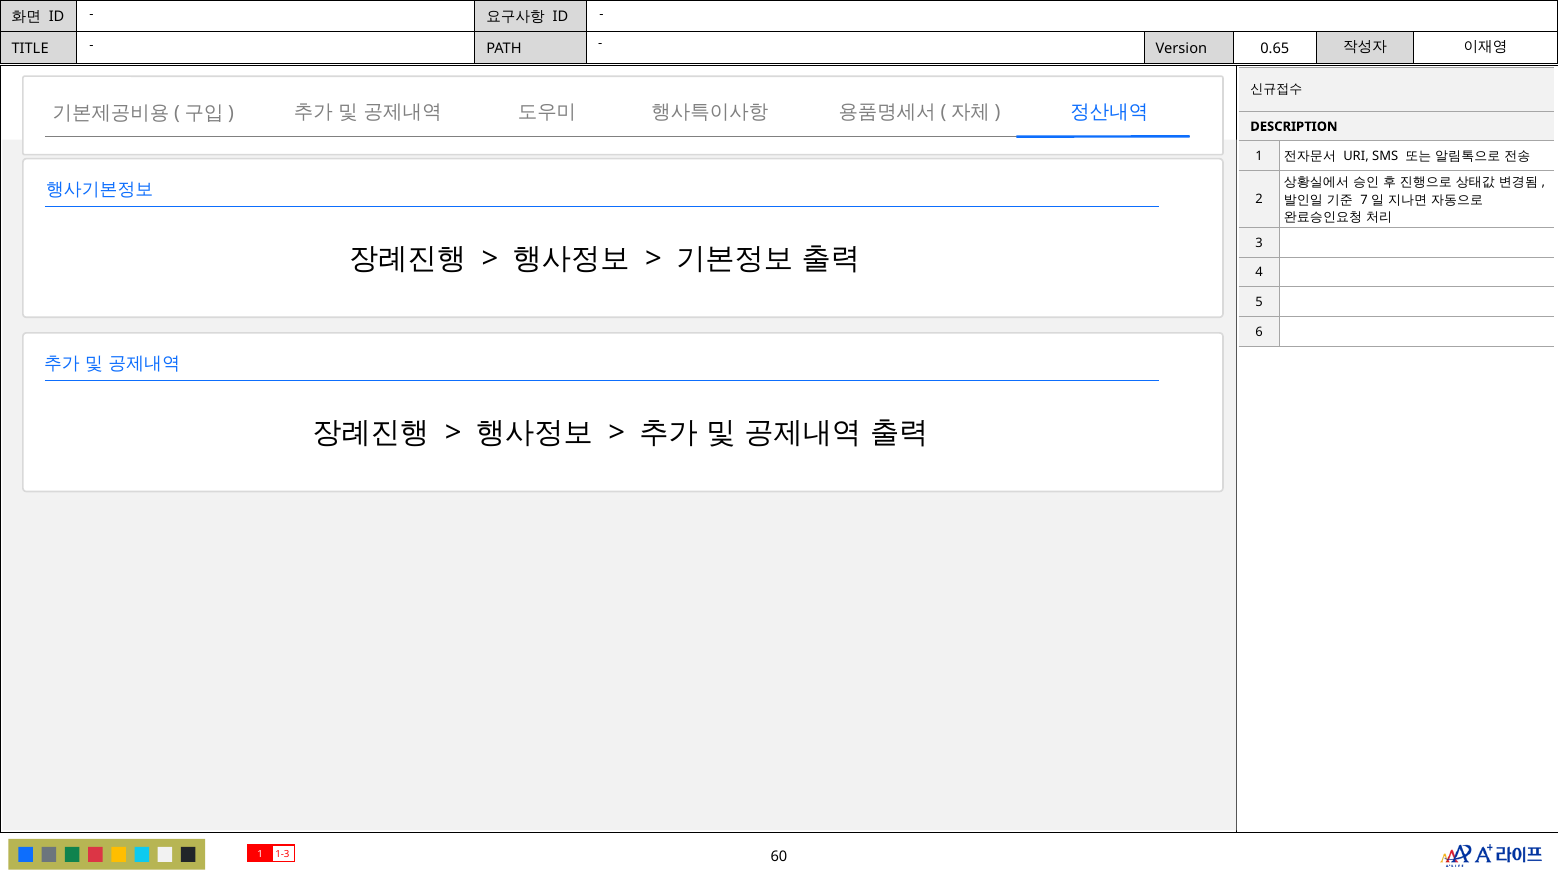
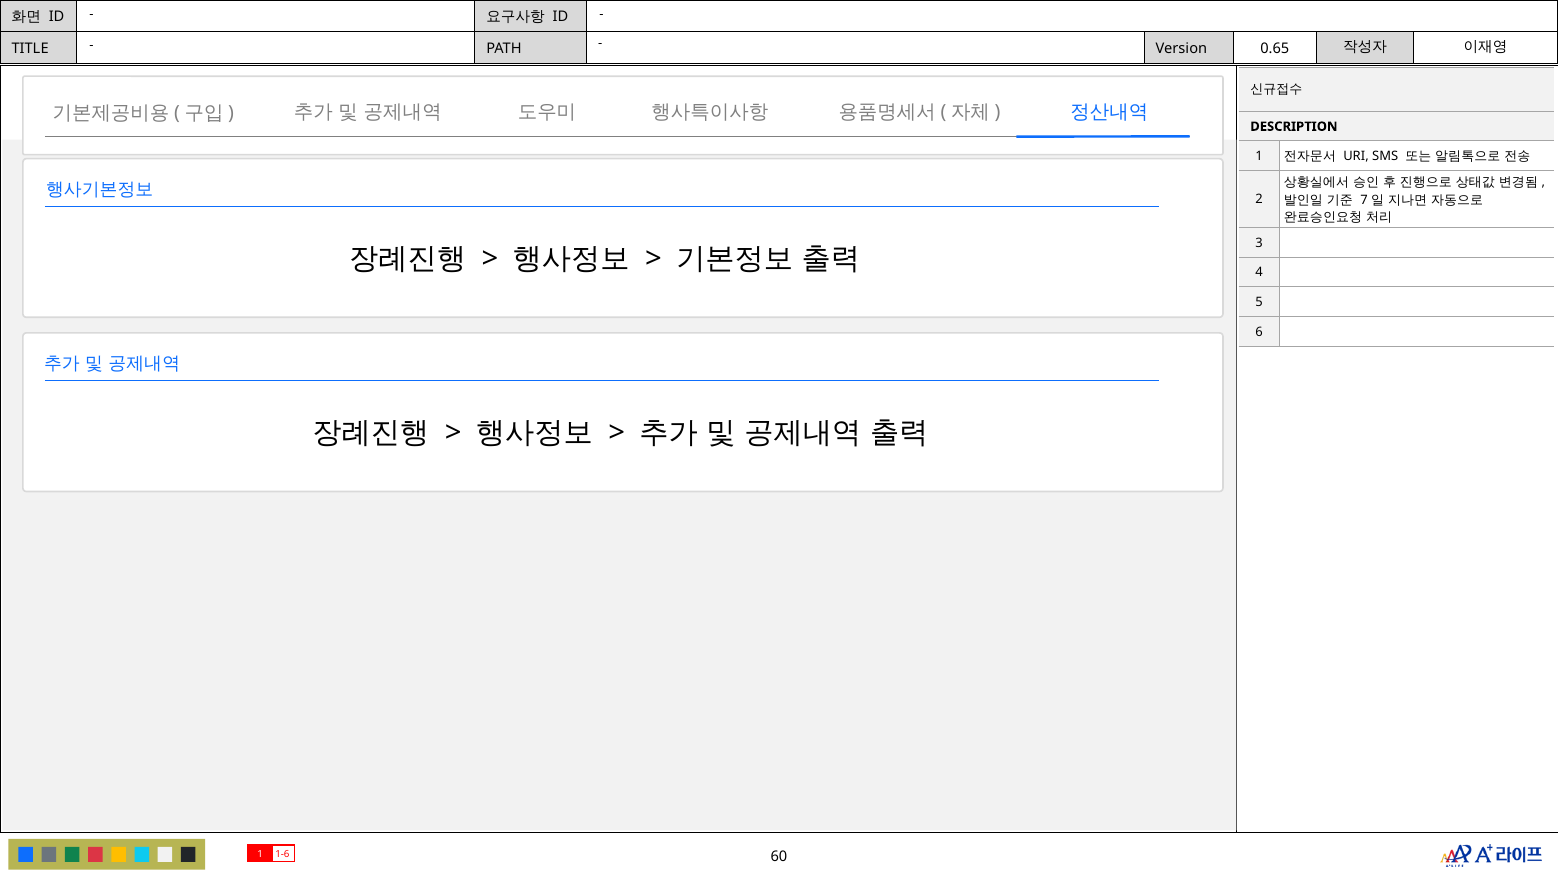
1-3: 1-3 -> 1-6
